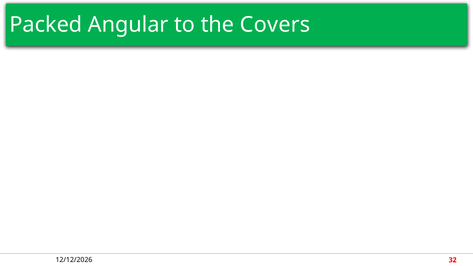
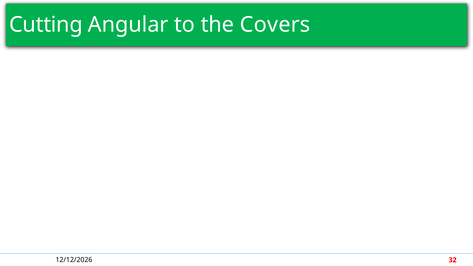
Packed: Packed -> Cutting
